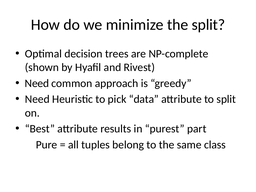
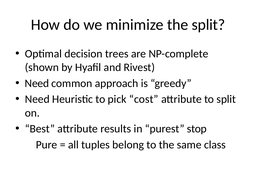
data: data -> cost
part: part -> stop
